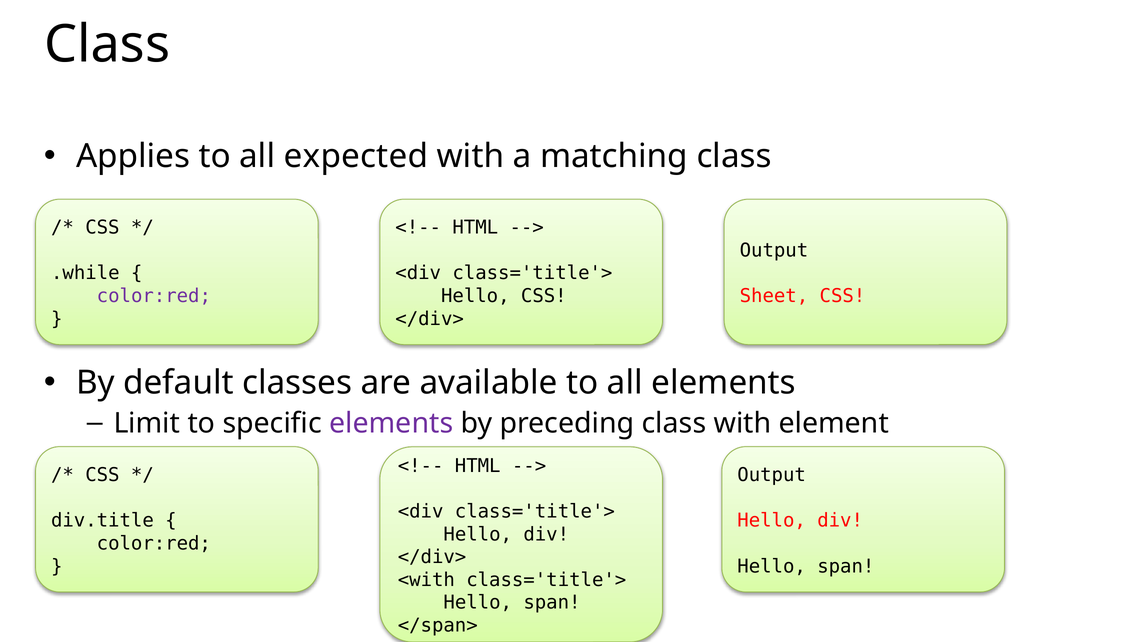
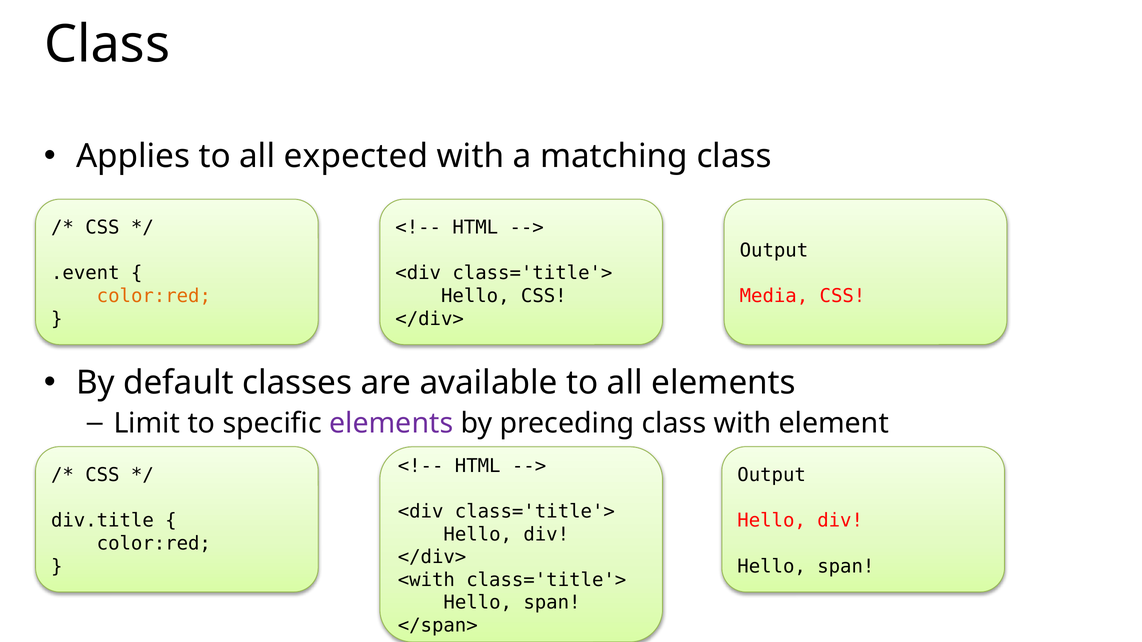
.while: .while -> .event
color:red at (154, 296) colour: purple -> orange
Sheet: Sheet -> Media
